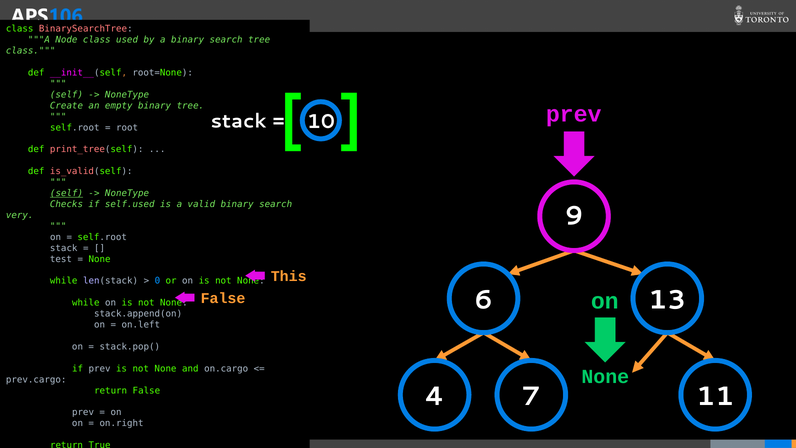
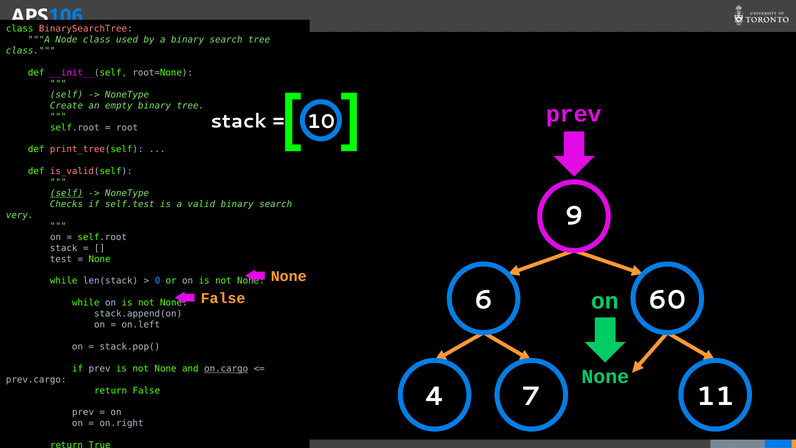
self.used: self.used -> self.test
This at (289, 276): This -> None
13: 13 -> 60
on.cargo underline: none -> present
